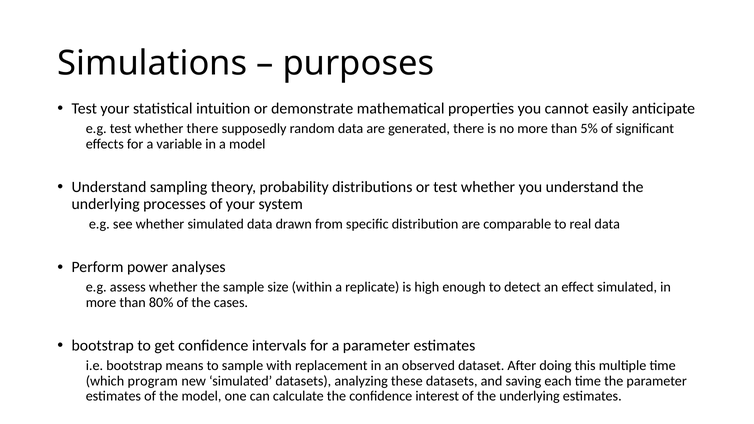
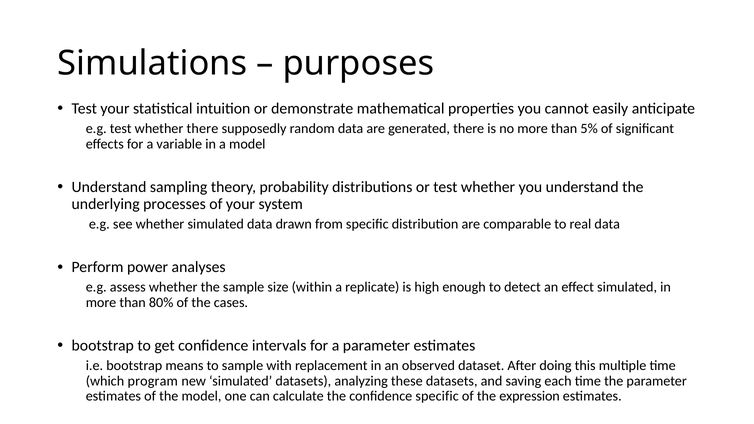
confidence interest: interest -> specific
of the underlying: underlying -> expression
